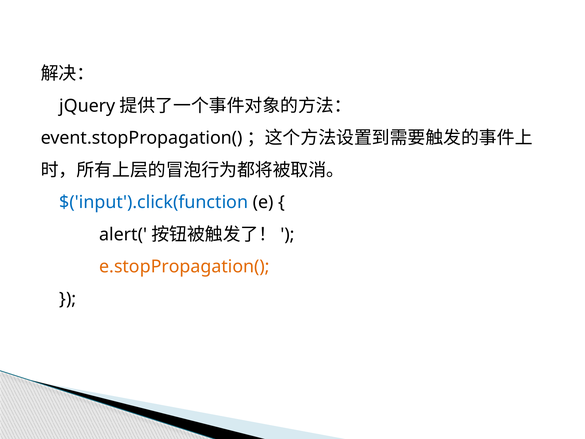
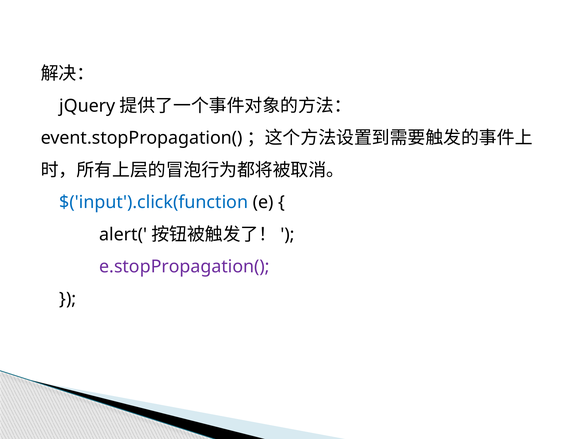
e.stopPropagation( colour: orange -> purple
